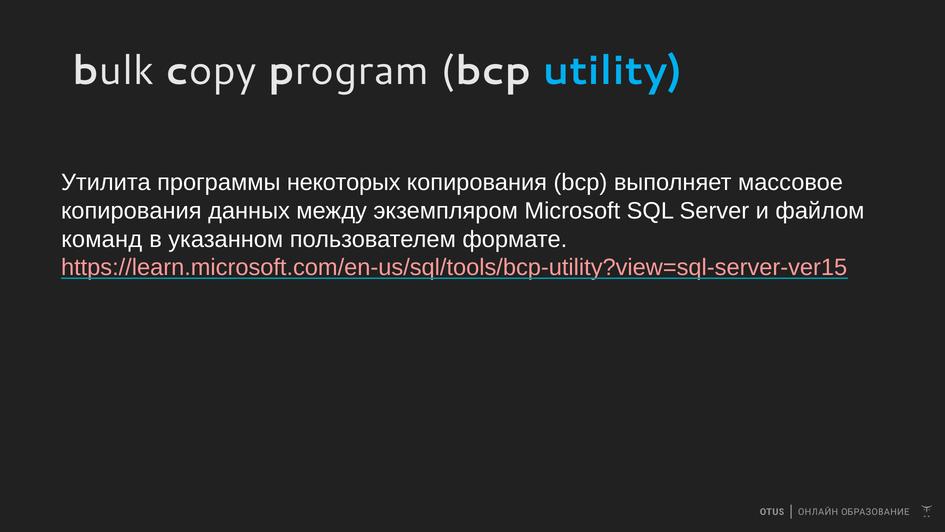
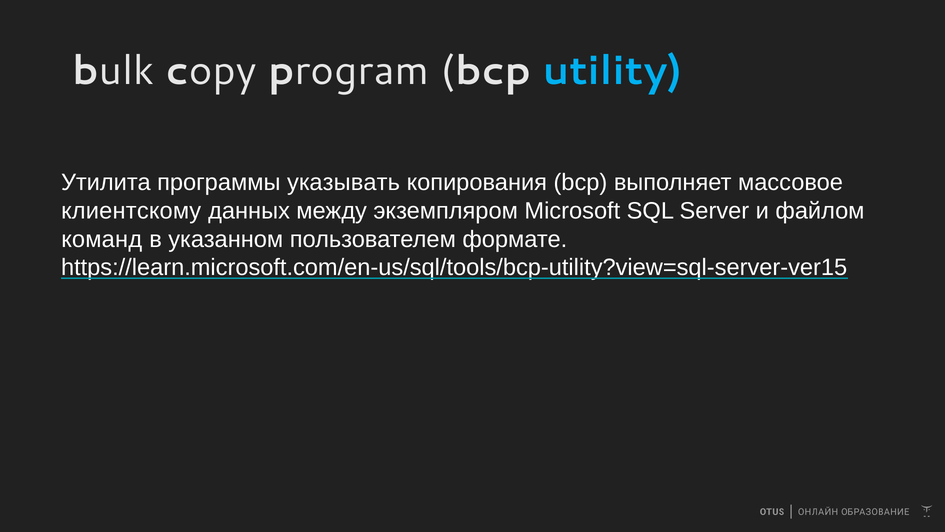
некоторых: некоторых -> указывать
копирования at (131, 211): копирования -> клиентскому
https://learn.microsoft.com/en-us/sql/tools/bcp-utility?view=sql-server-ver15 colour: pink -> white
